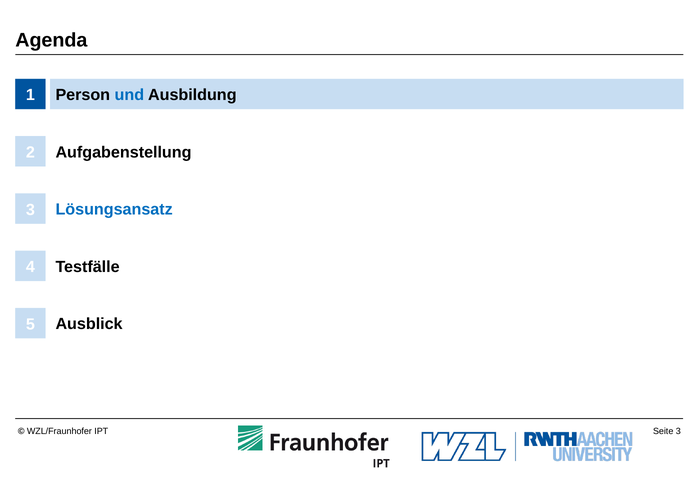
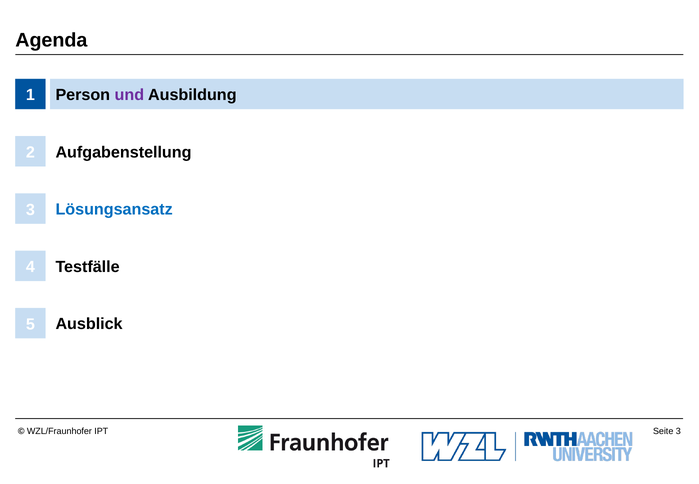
und colour: blue -> purple
